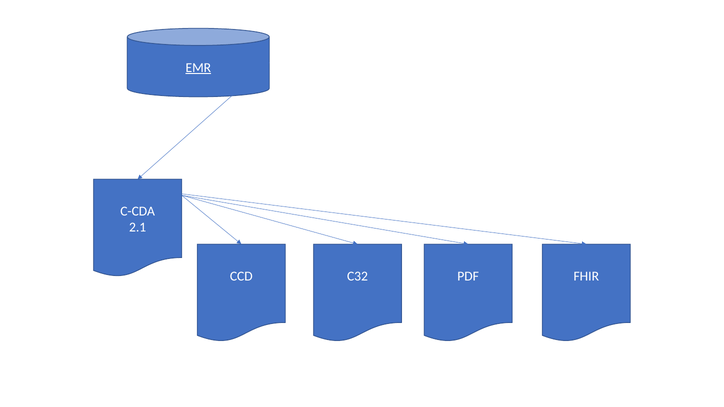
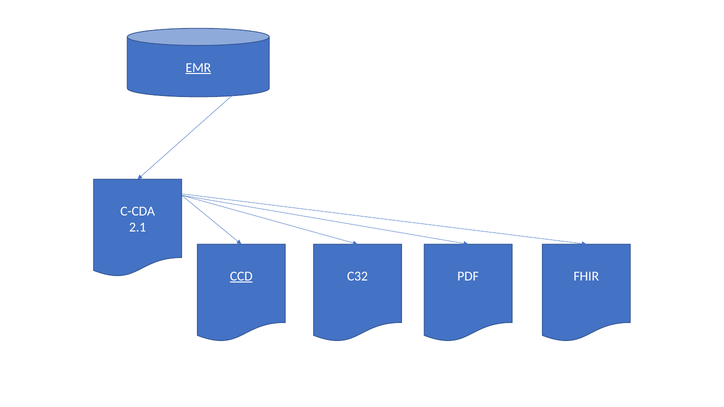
CCD underline: none -> present
